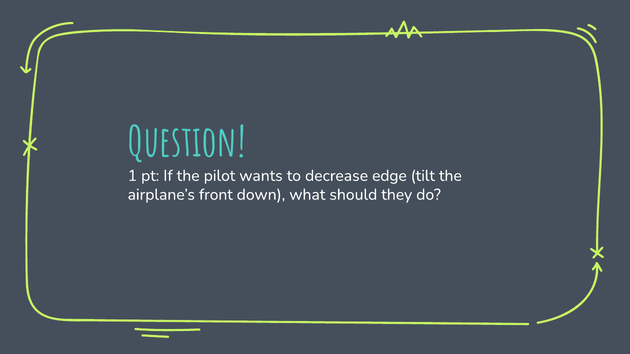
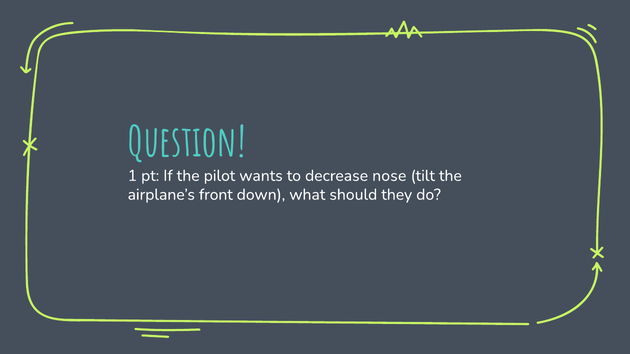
edge: edge -> nose
